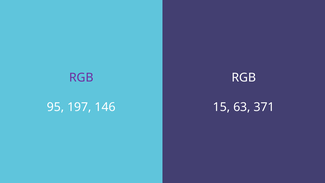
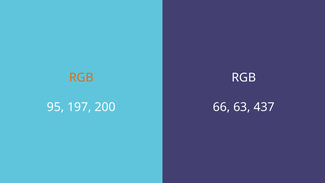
RGB at (81, 78) colour: purple -> orange
146: 146 -> 200
15: 15 -> 66
371: 371 -> 437
